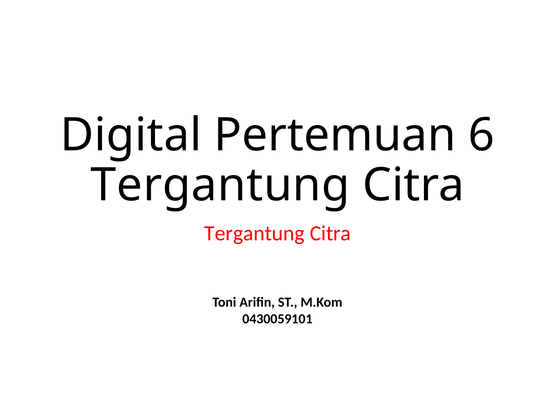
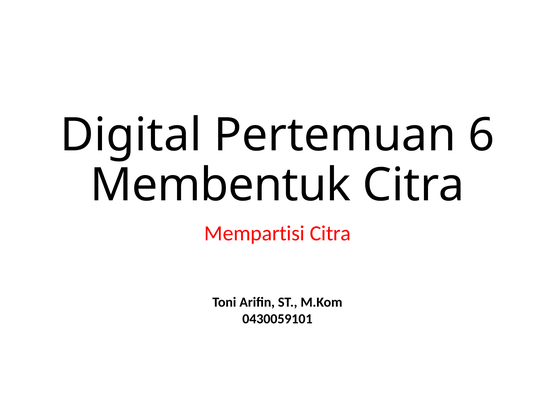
Tergantung at (220, 185): Tergantung -> Membentuk
Tergantung at (255, 233): Tergantung -> Mempartisi
